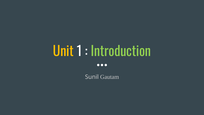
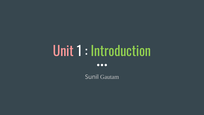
Unit colour: yellow -> pink
